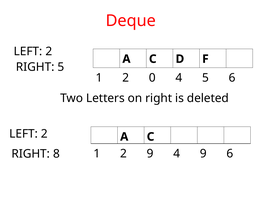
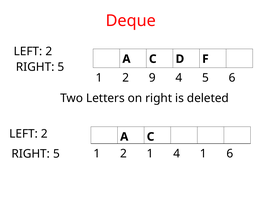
0: 0 -> 9
2 9: 9 -> 1
4 9: 9 -> 1
8 at (56, 153): 8 -> 5
